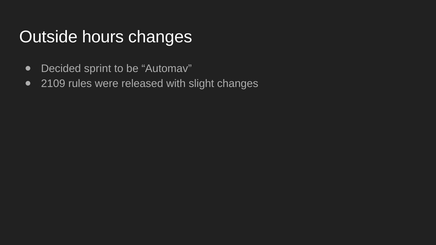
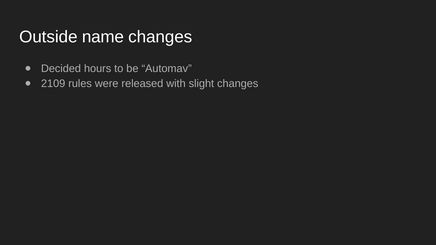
hours: hours -> name
sprint: sprint -> hours
